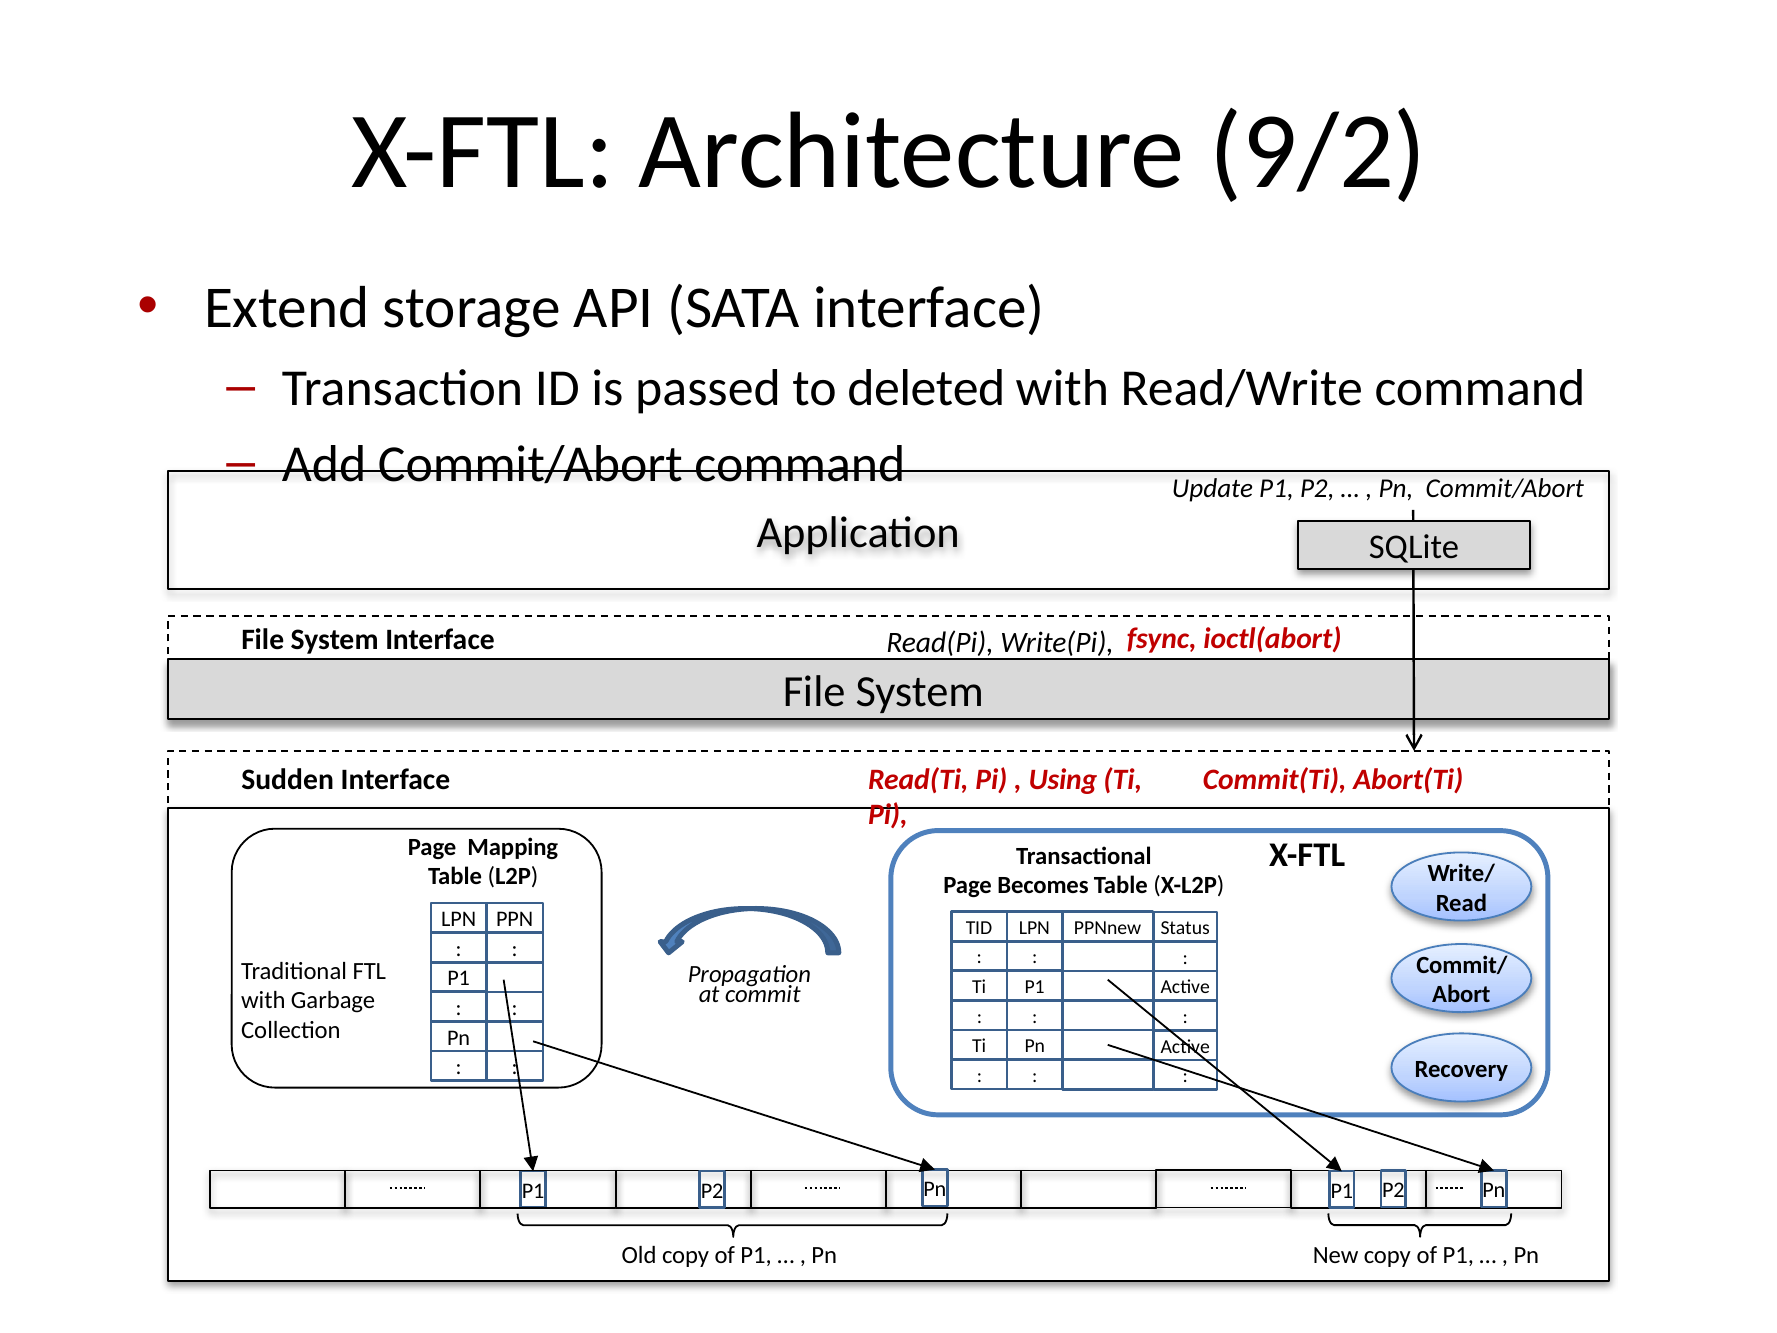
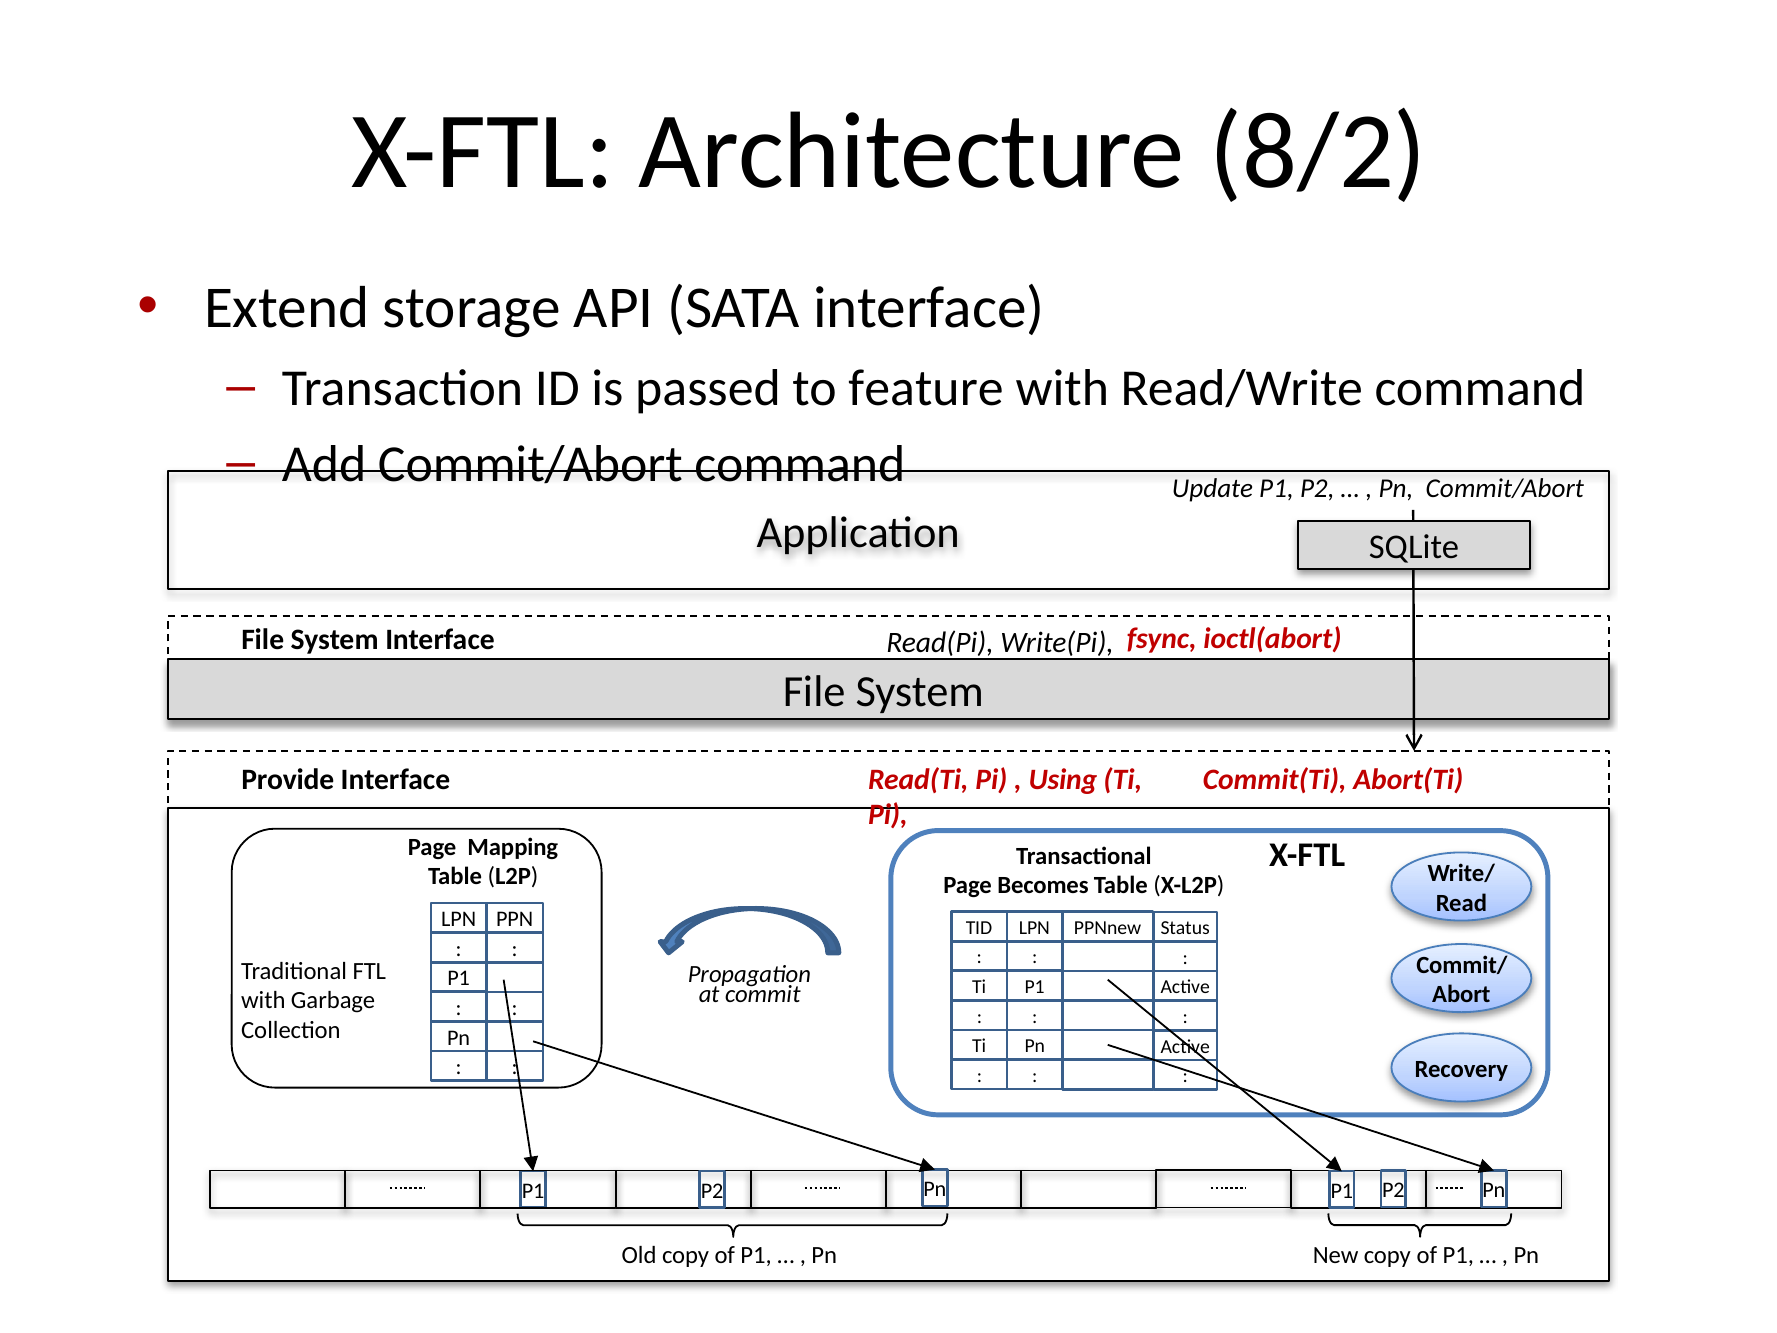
9/2: 9/2 -> 8/2
deleted: deleted -> feature
Sudden: Sudden -> Provide
